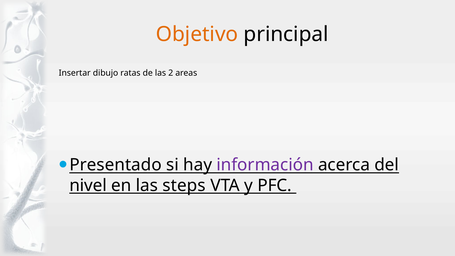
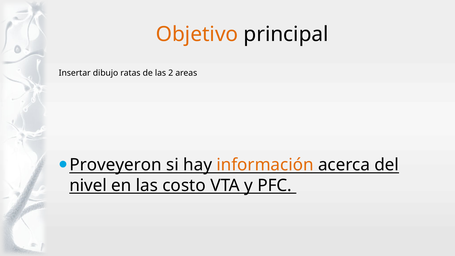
Presentado: Presentado -> Proveyeron
información colour: purple -> orange
steps: steps -> costo
